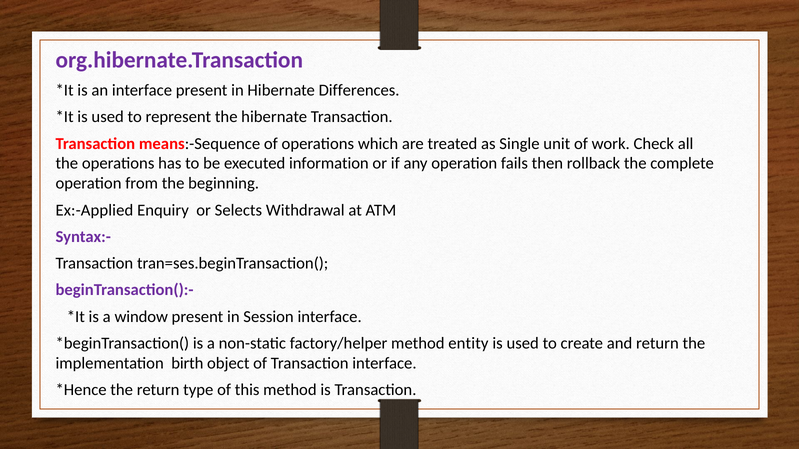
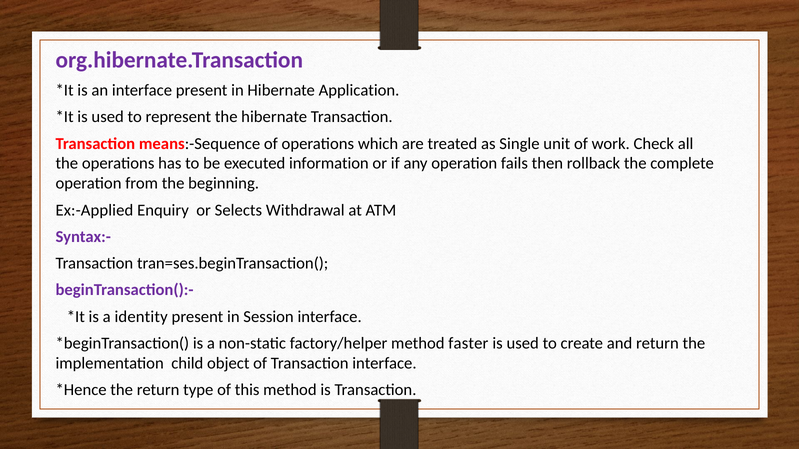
Differences: Differences -> Application
window: window -> identity
entity: entity -> faster
birth: birth -> child
